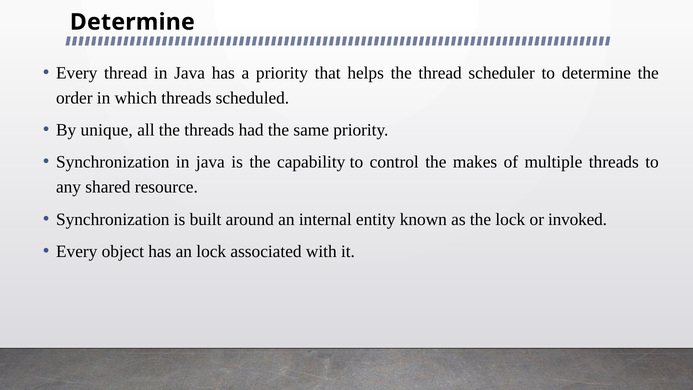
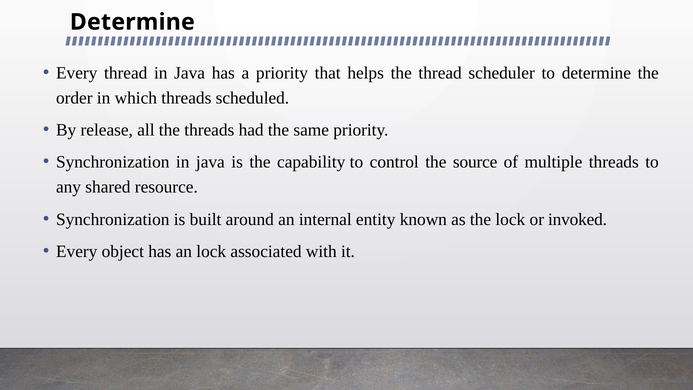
unique: unique -> release
makes: makes -> source
